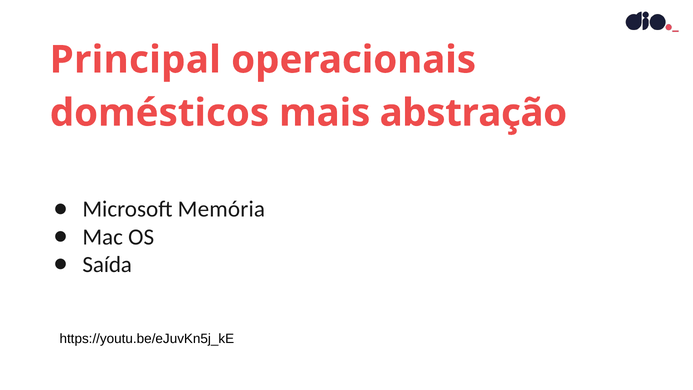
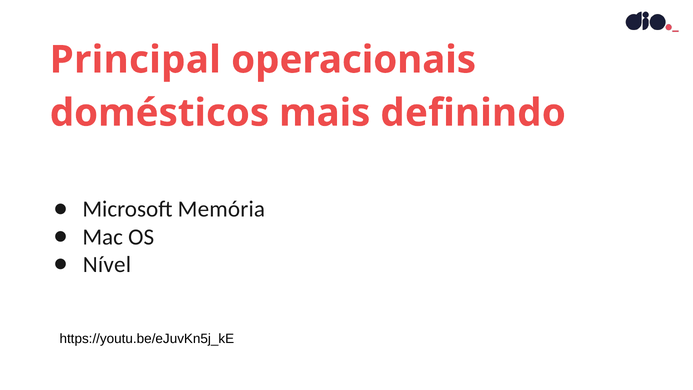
abstração: abstração -> definindo
Saída: Saída -> Nível
